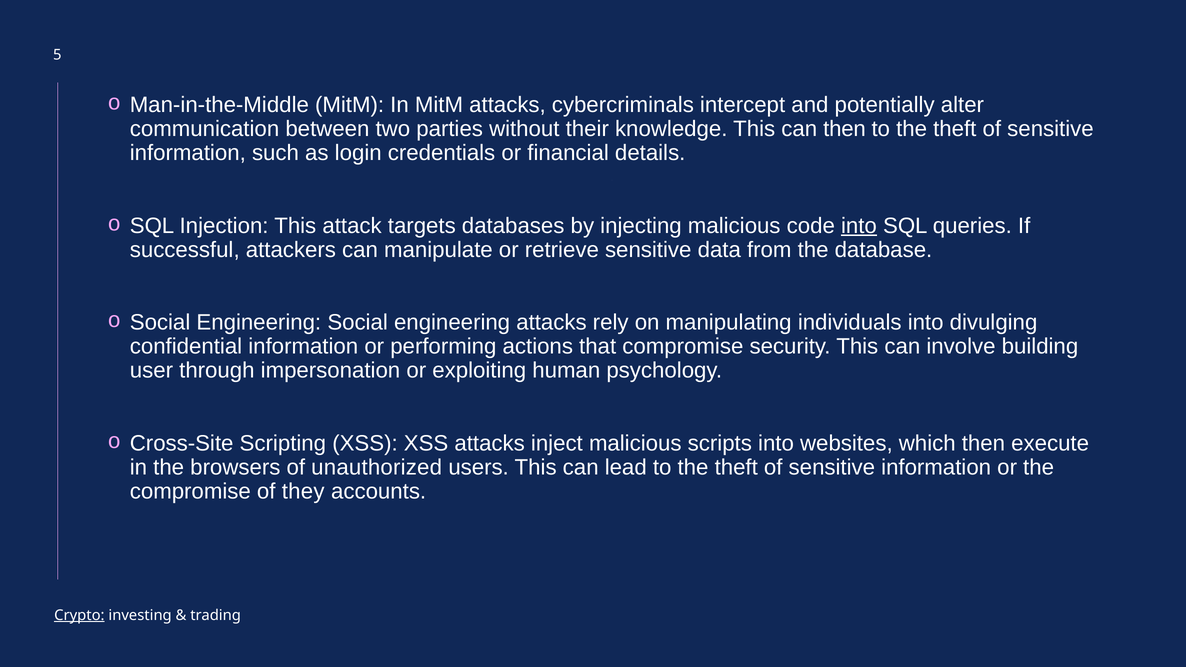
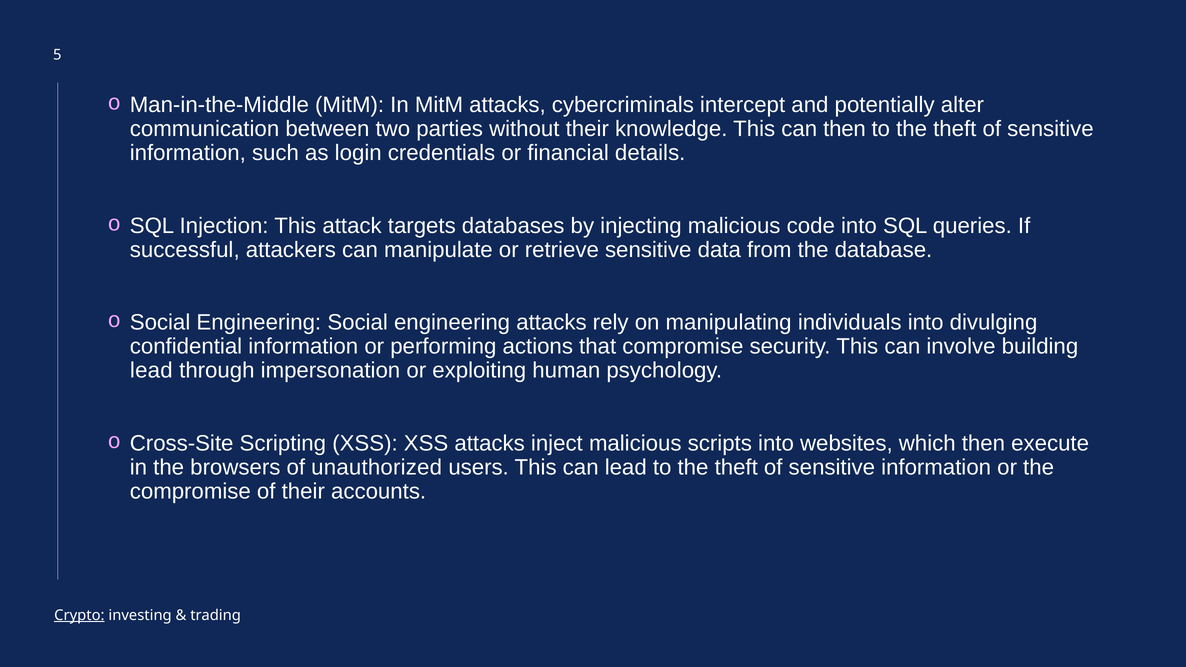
into at (859, 226) underline: present -> none
user at (151, 371): user -> lead
of they: they -> their
